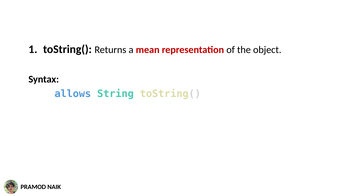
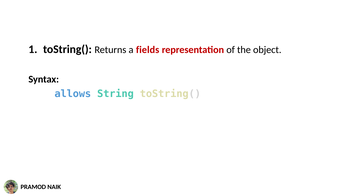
mean: mean -> fields
